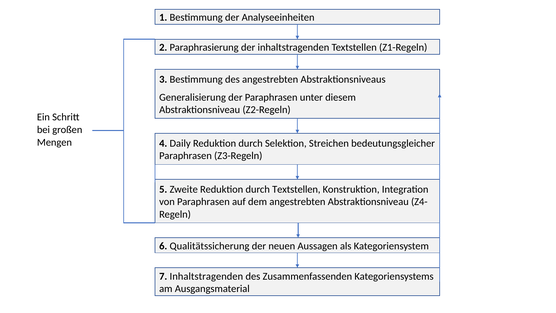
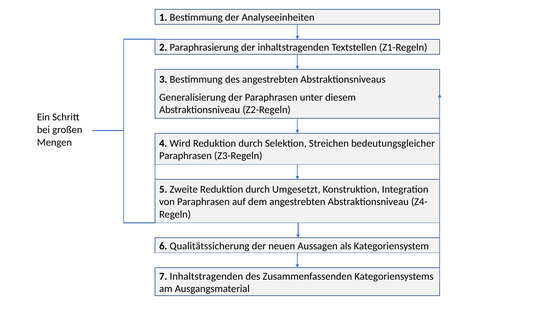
Daily: Daily -> Wird
durch Textstellen: Textstellen -> Umgesetzt
